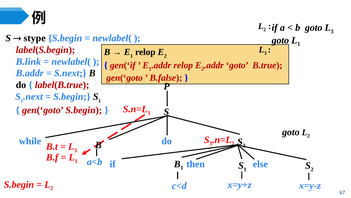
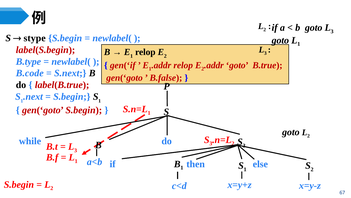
B.link: B.link -> B.type
B.addr: B.addr -> B.code
